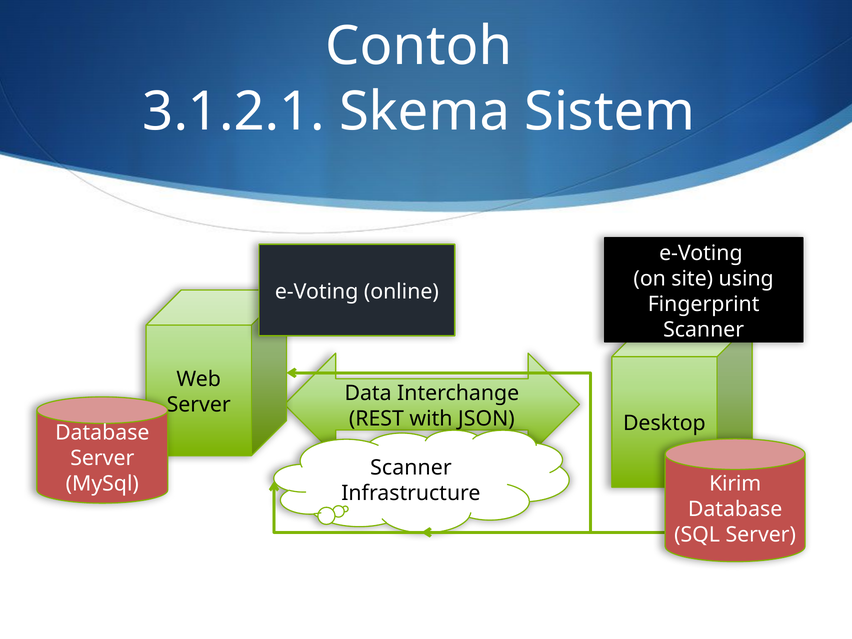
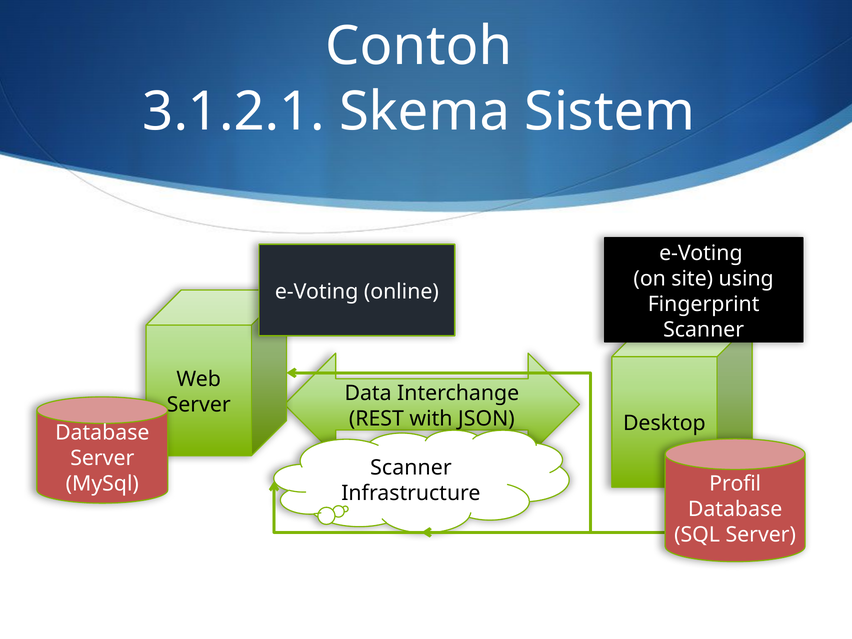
Kirim: Kirim -> Profil
